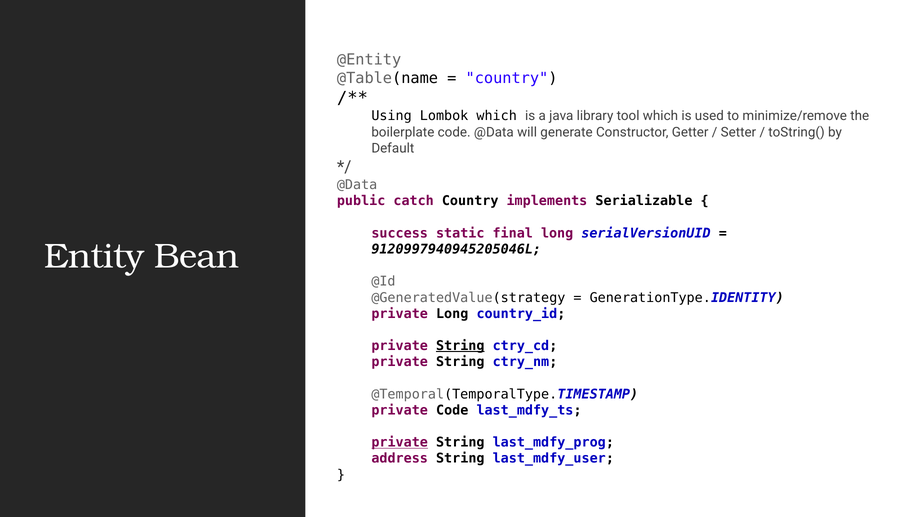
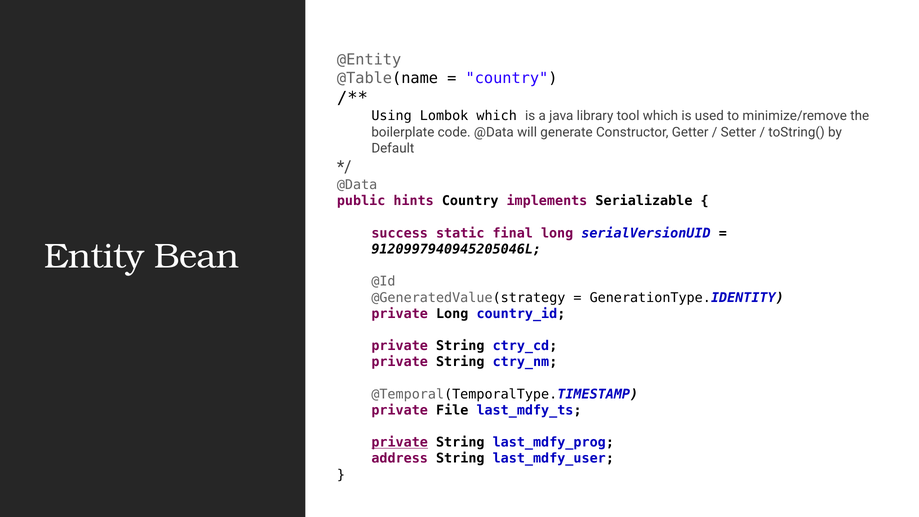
catch: catch -> hints
String at (460, 346) underline: present -> none
private Code: Code -> File
